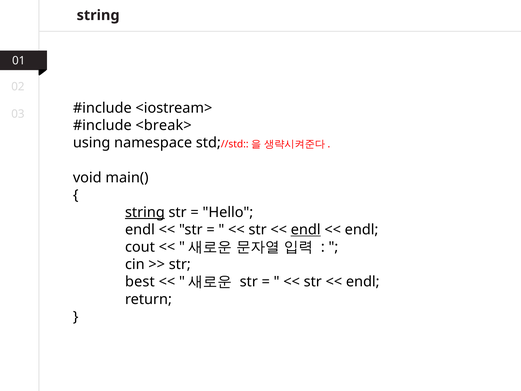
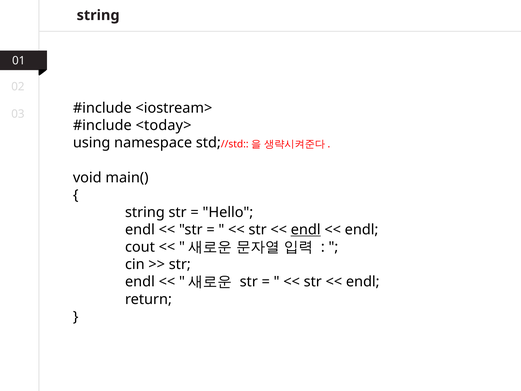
<break>: <break> -> <today>
string at (145, 212) underline: present -> none
best at (140, 282): best -> endl
